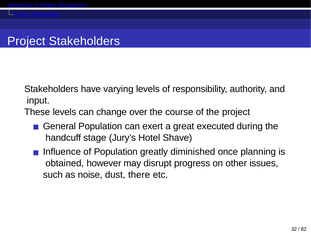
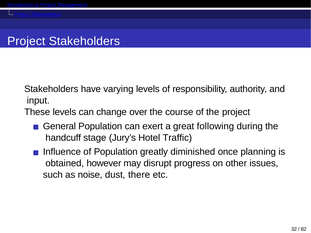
executed: executed -> following
Shave: Shave -> Traffic
